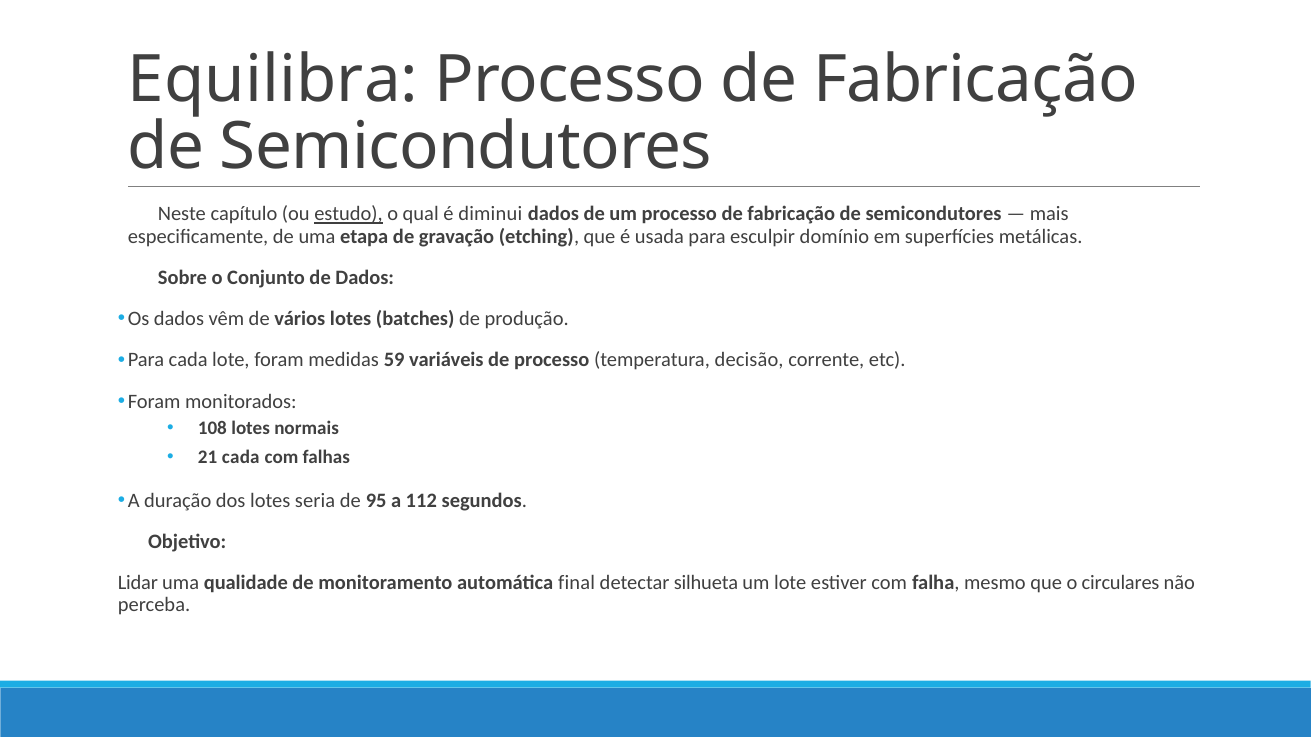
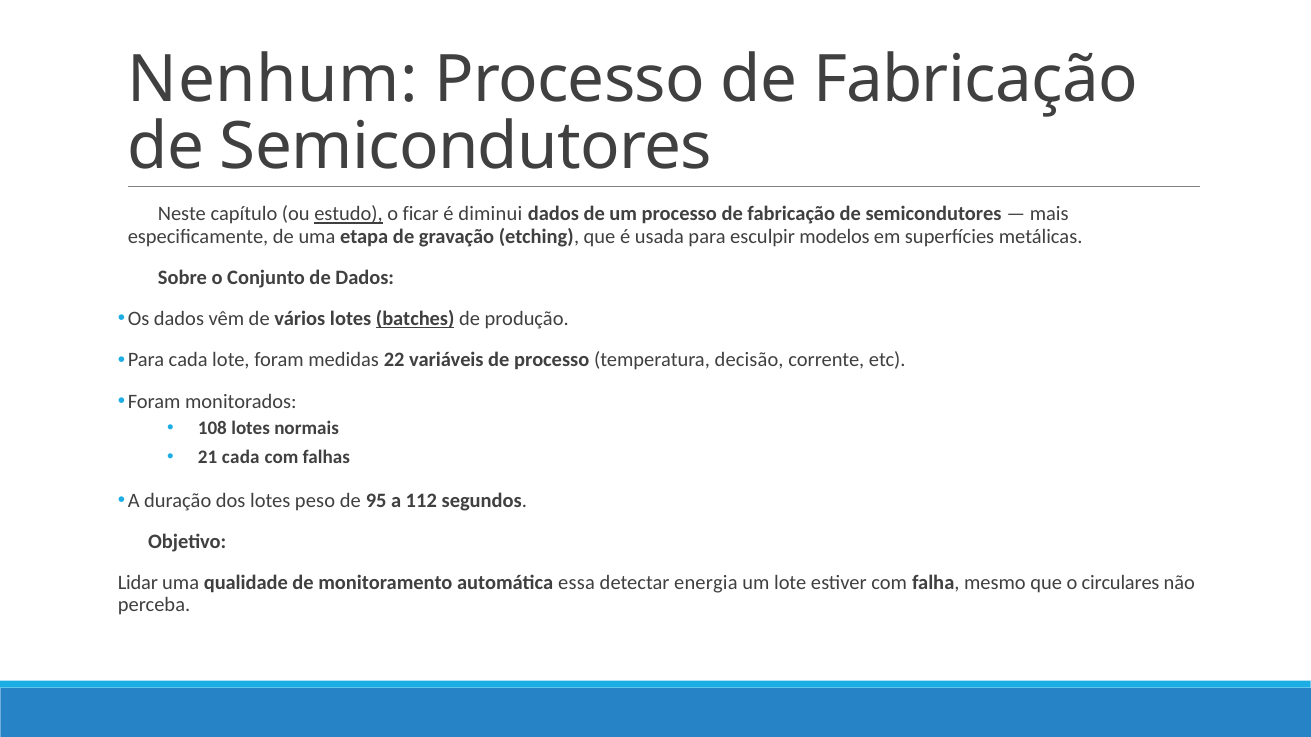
Equilibra: Equilibra -> Nenhum
qual: qual -> ficar
domínio: domínio -> modelos
batches underline: none -> present
59: 59 -> 22
seria: seria -> peso
final: final -> essa
silhueta: silhueta -> energia
